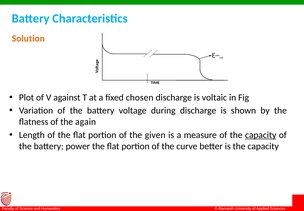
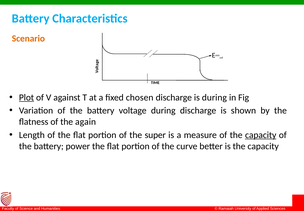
Solution: Solution -> Scenario
Plot underline: none -> present
is voltaic: voltaic -> during
given: given -> super
